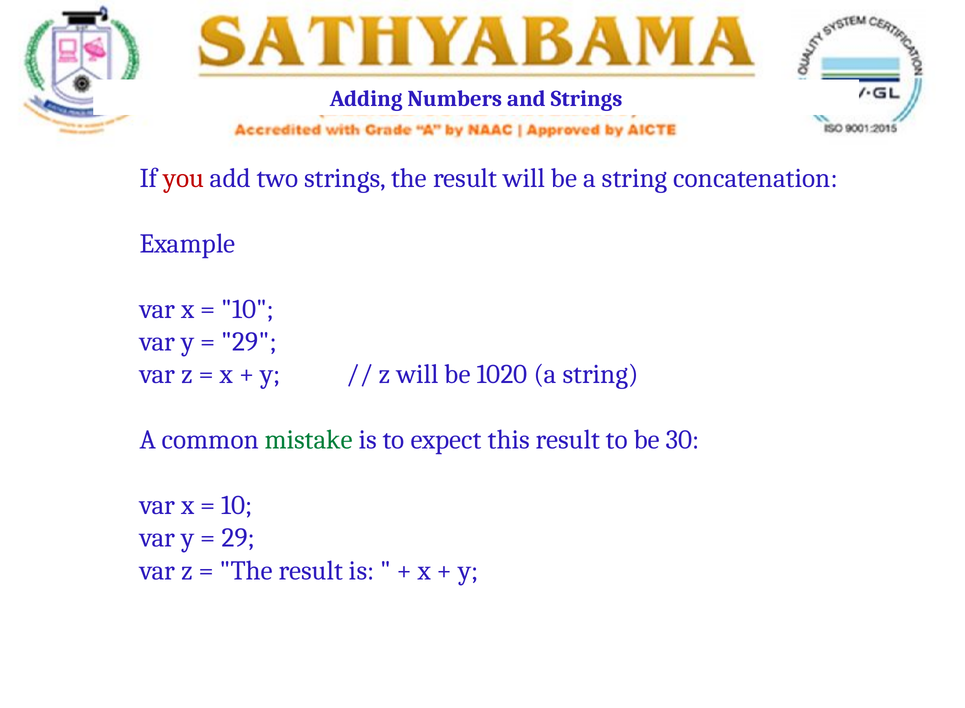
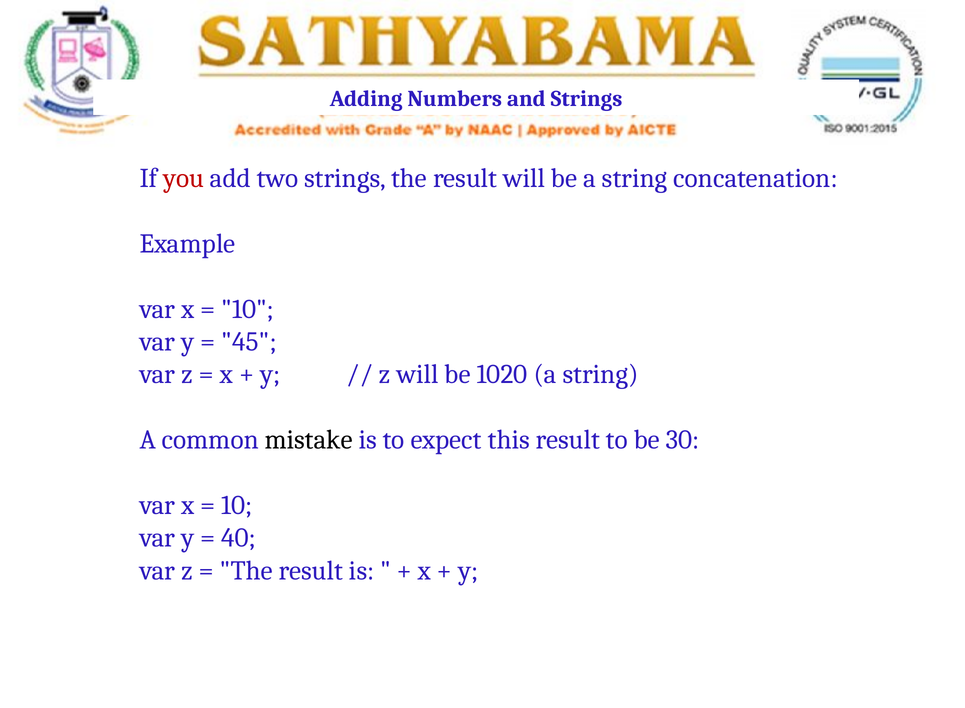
29 at (249, 342): 29 -> 45
mistake colour: green -> black
29 at (238, 538): 29 -> 40
